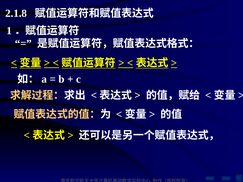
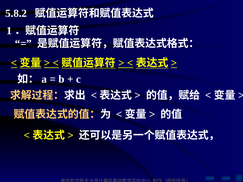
2.1.8: 2.1.8 -> 5.8.2
